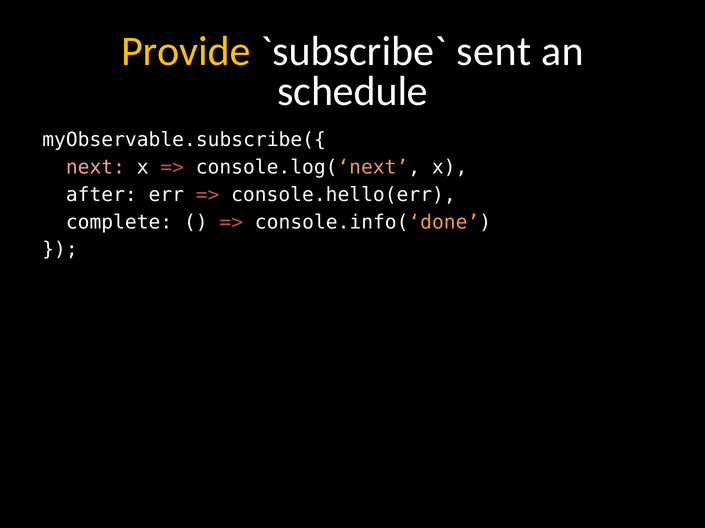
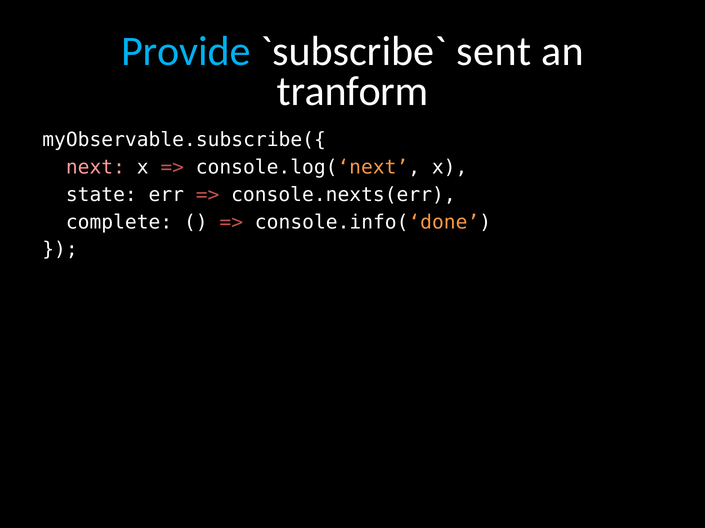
Provide colour: yellow -> light blue
schedule: schedule -> tranform
after: after -> state
console.hello(err: console.hello(err -> console.nexts(err
